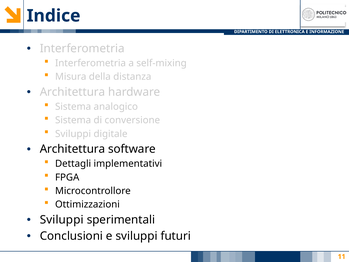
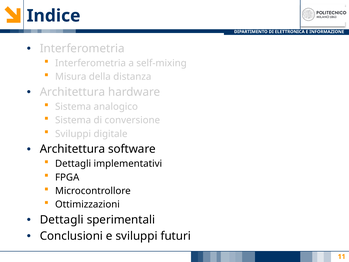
Sviluppi at (62, 220): Sviluppi -> Dettagli
